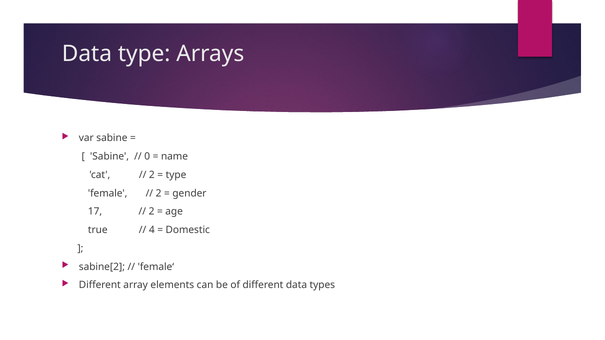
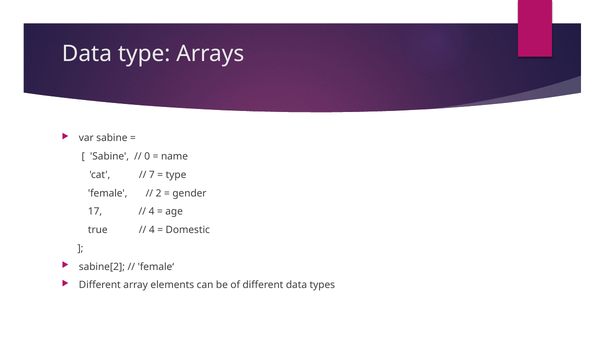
2 at (152, 175): 2 -> 7
2 at (152, 212): 2 -> 4
